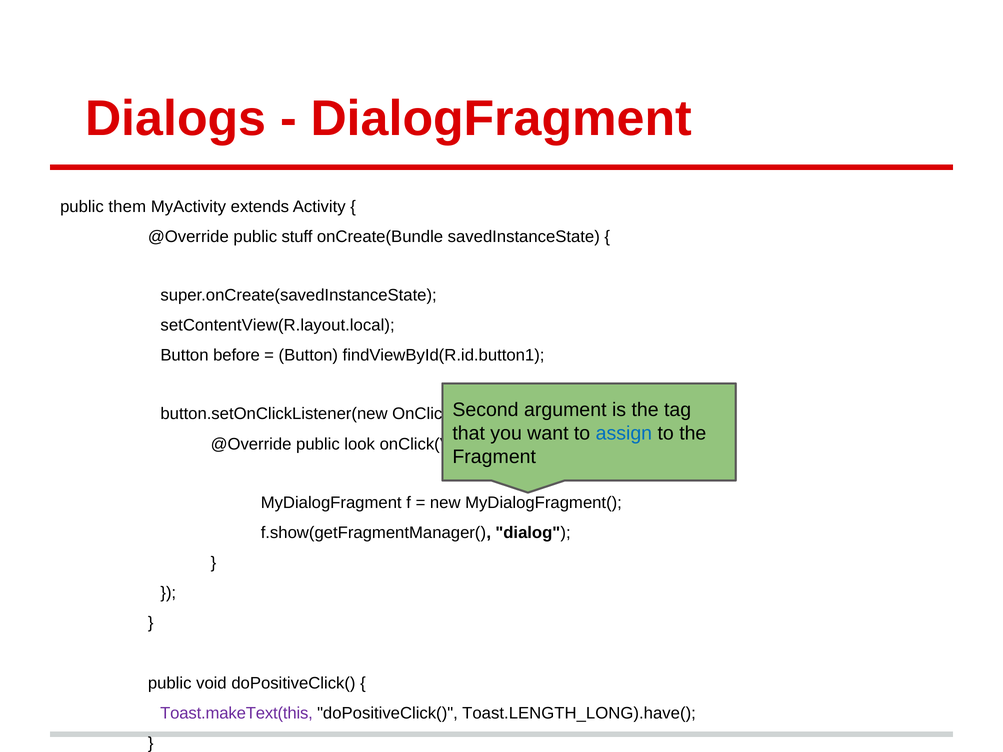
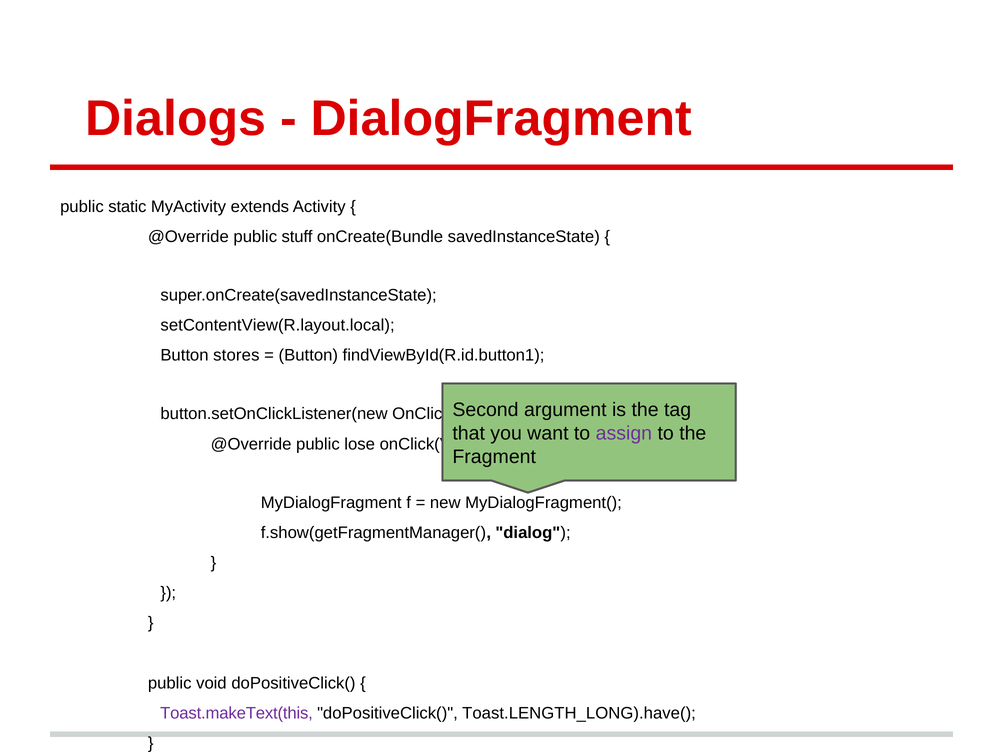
them: them -> static
before: before -> stores
assign colour: blue -> purple
look: look -> lose
